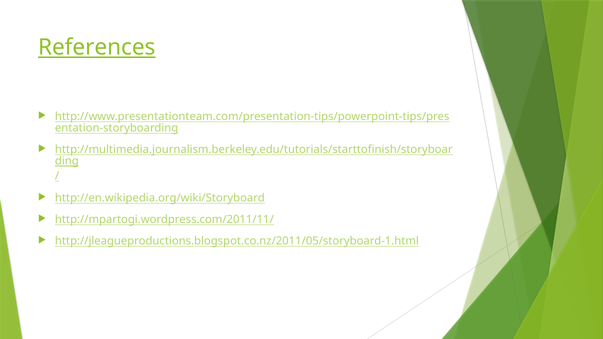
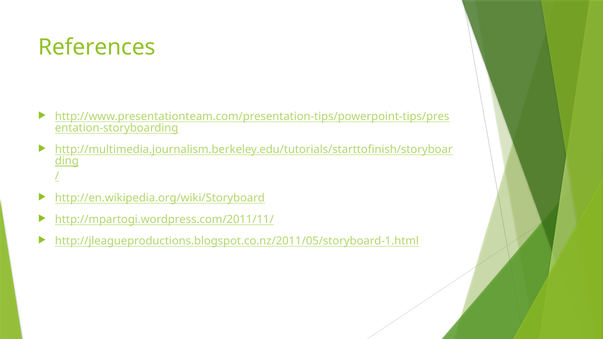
References underline: present -> none
